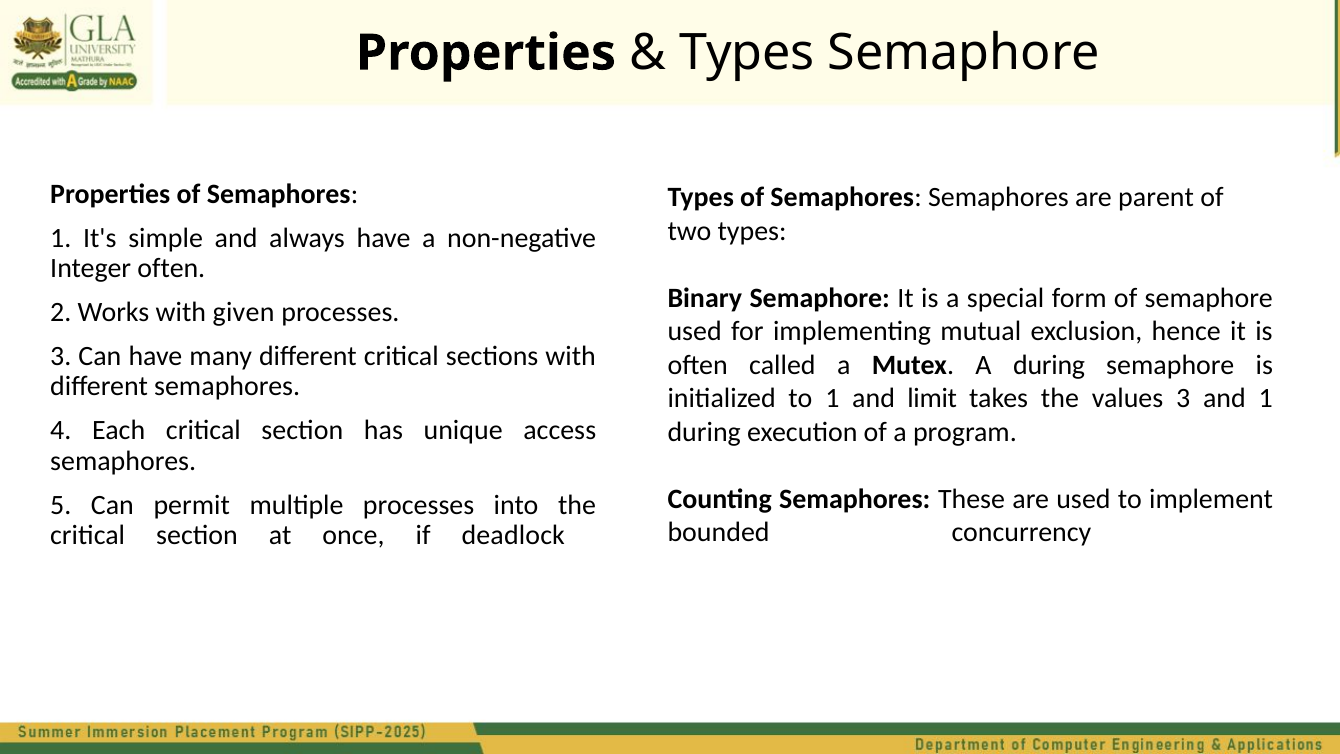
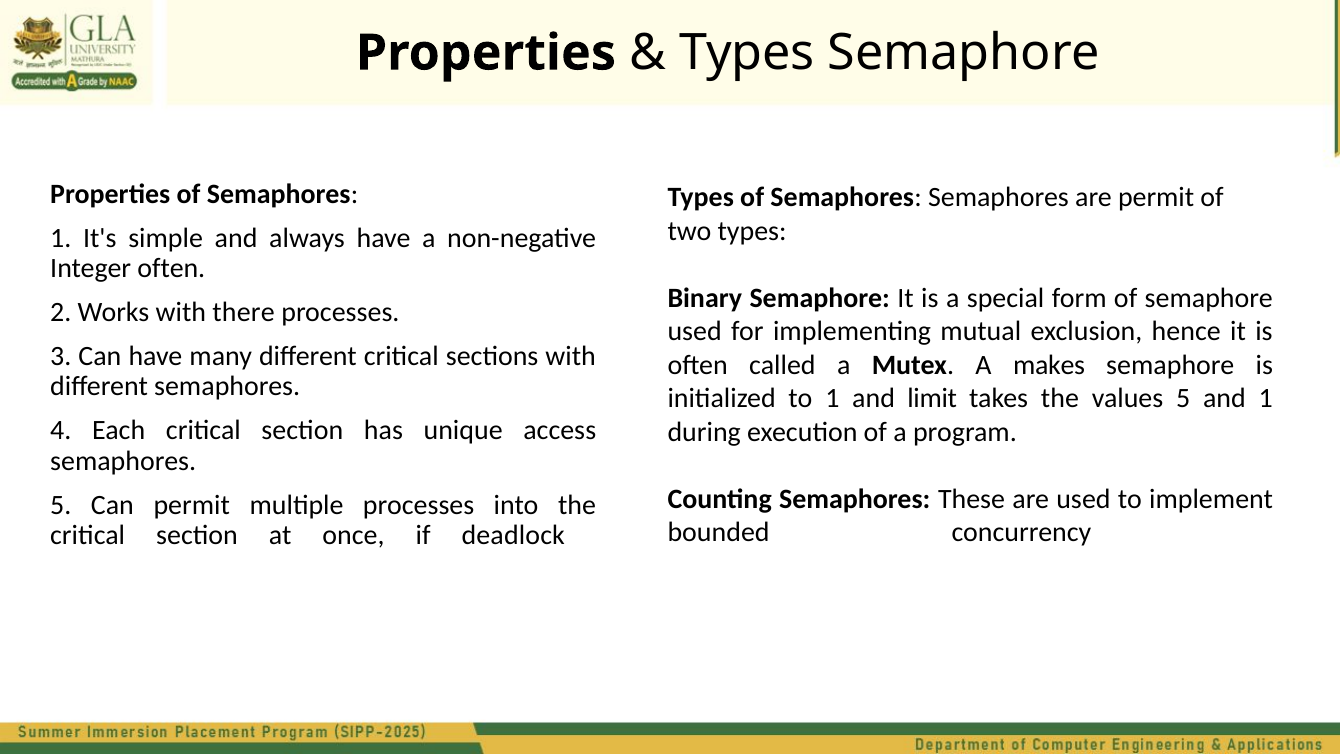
are parent: parent -> permit
given: given -> there
A during: during -> makes
values 3: 3 -> 5
